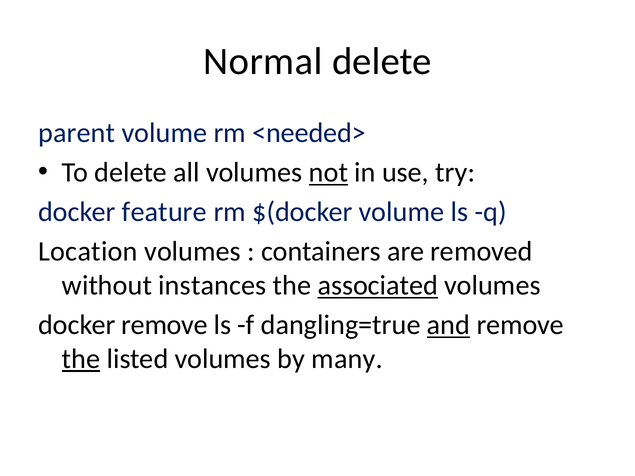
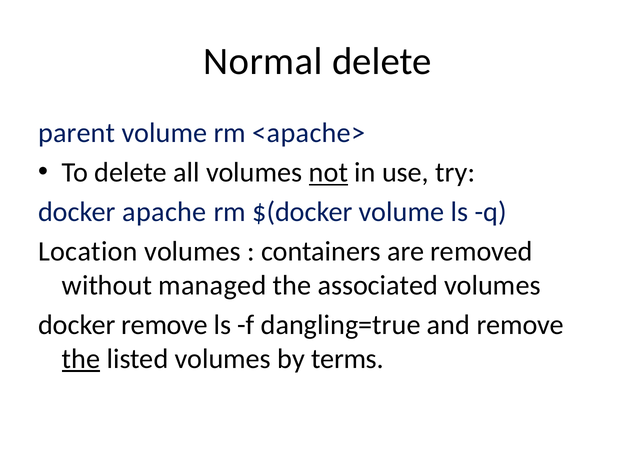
<needed>: <needed> -> <apache>
feature: feature -> apache
instances: instances -> managed
associated underline: present -> none
and underline: present -> none
many: many -> terms
